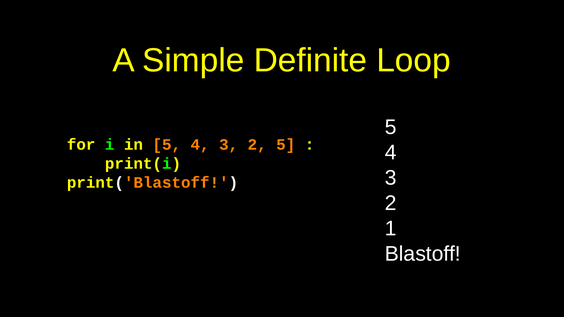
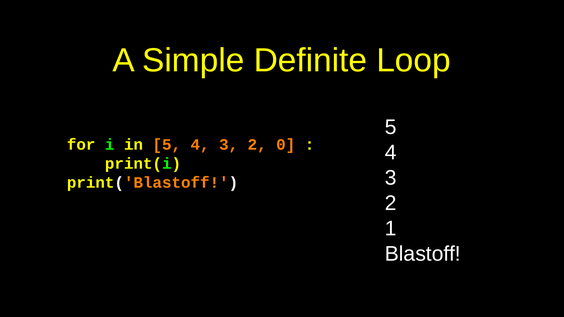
2 5: 5 -> 0
